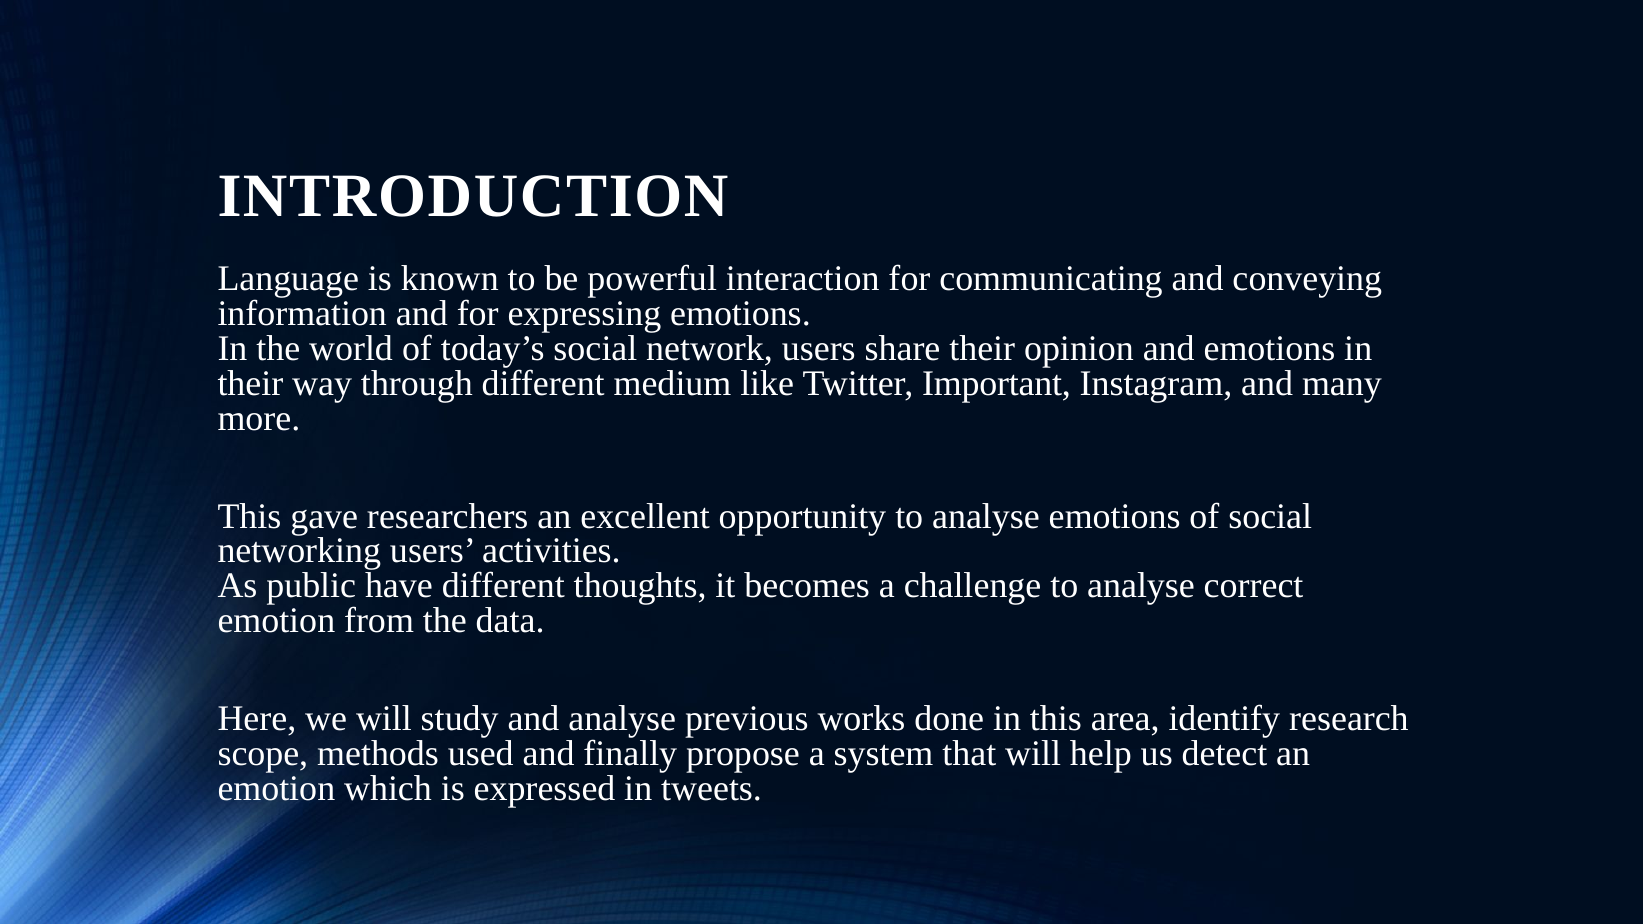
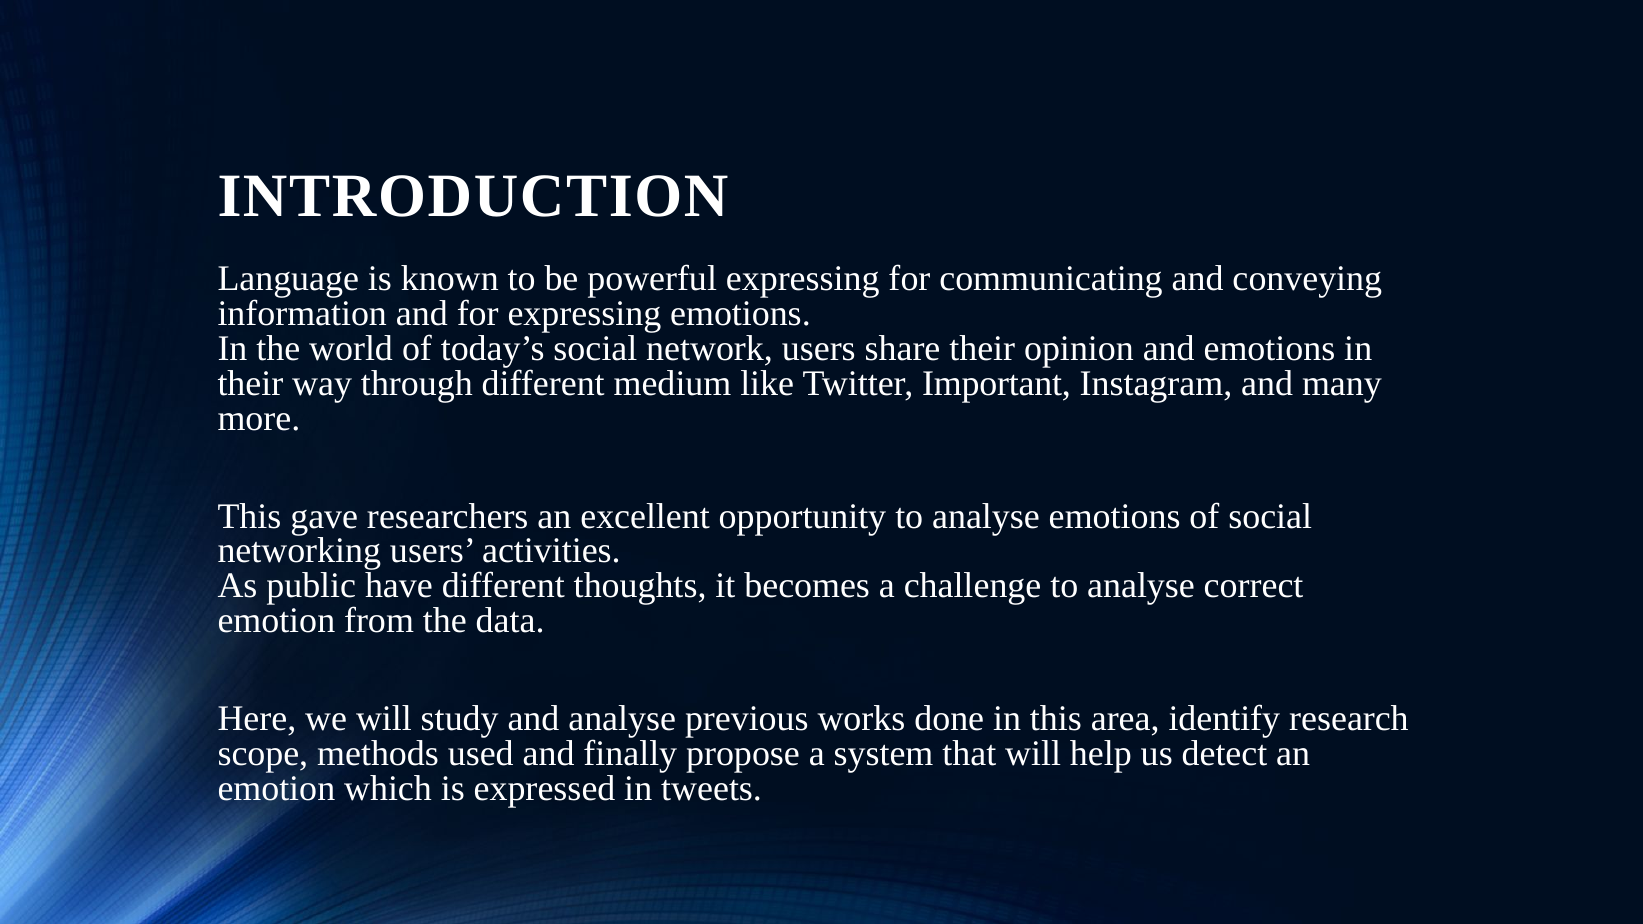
powerful interaction: interaction -> expressing
